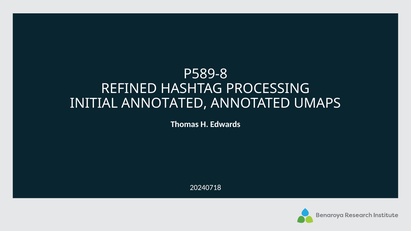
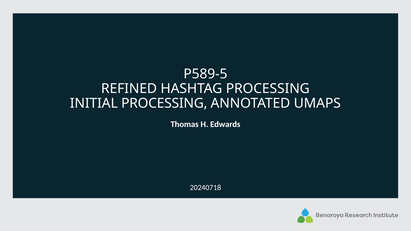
P589-8: P589-8 -> P589-5
INITIAL ANNOTATED: ANNOTATED -> PROCESSING
